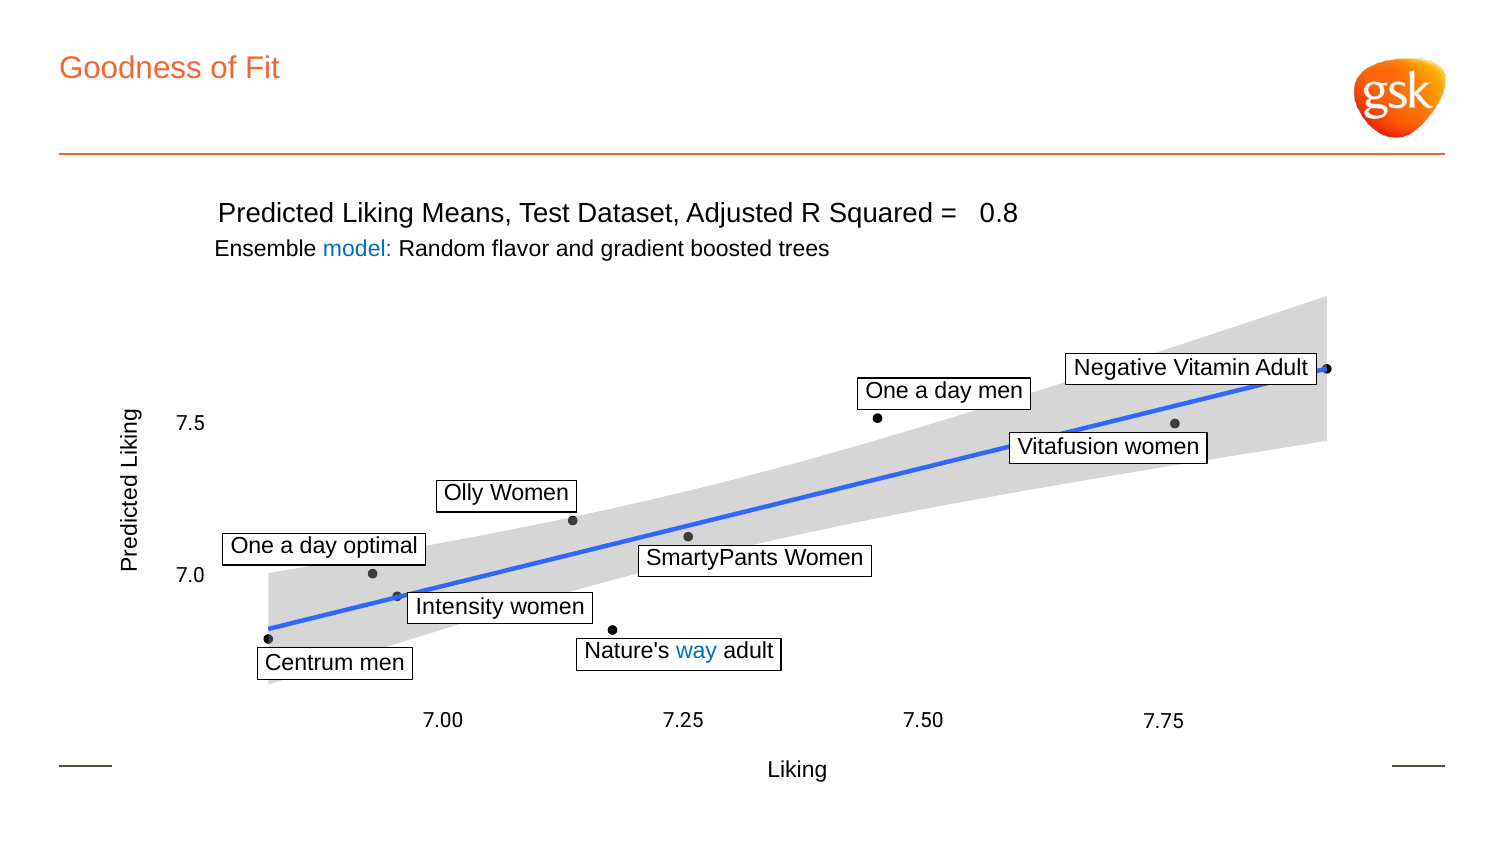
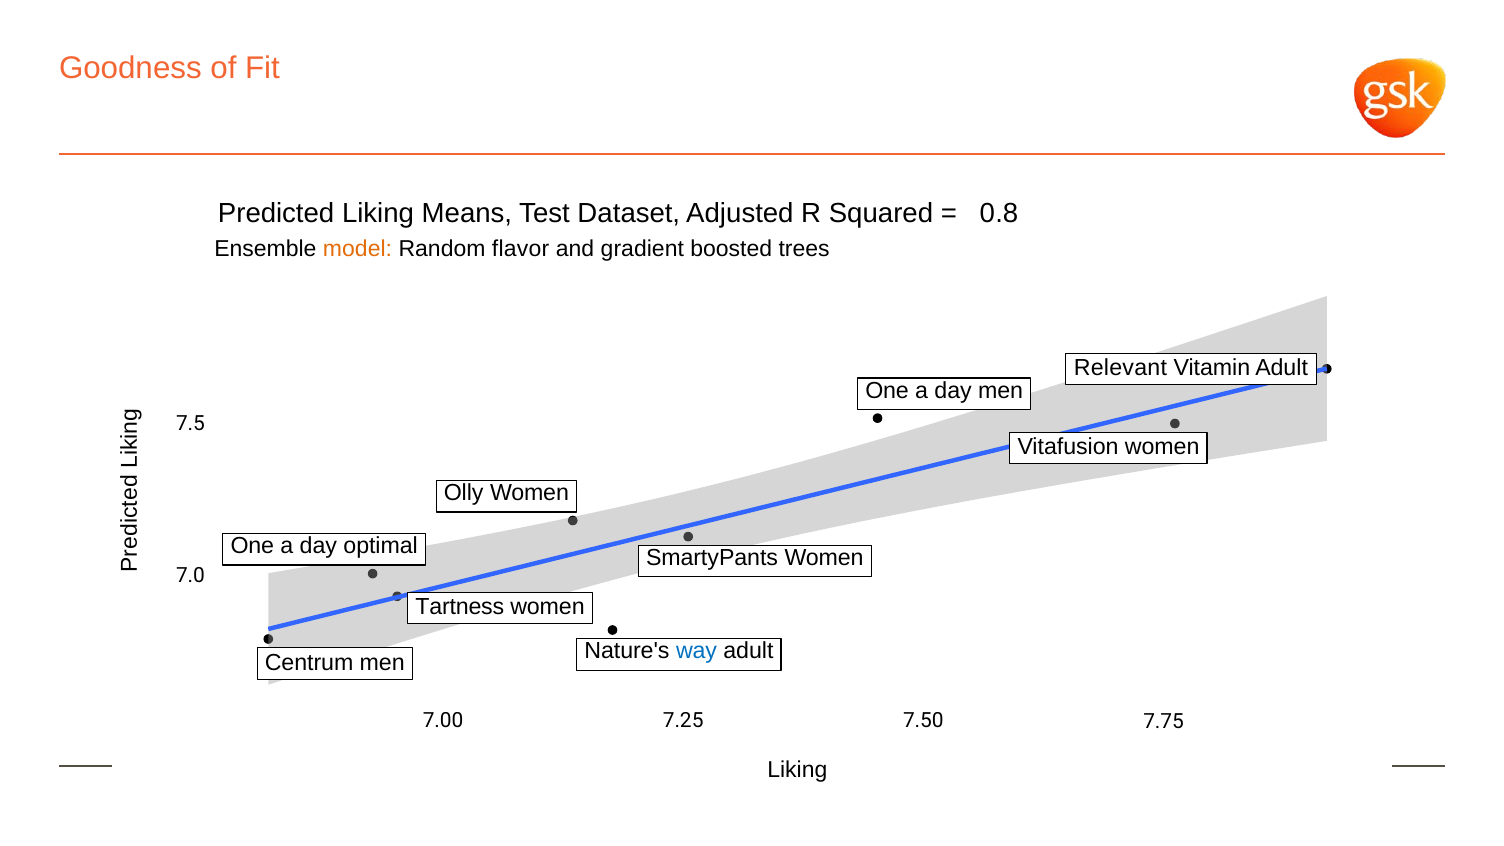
model colour: blue -> orange
Negative: Negative -> Relevant
Intensity: Intensity -> Tartness
